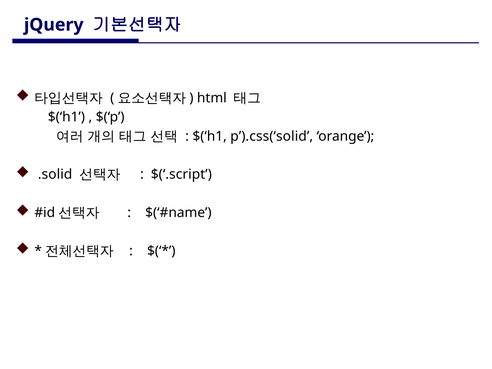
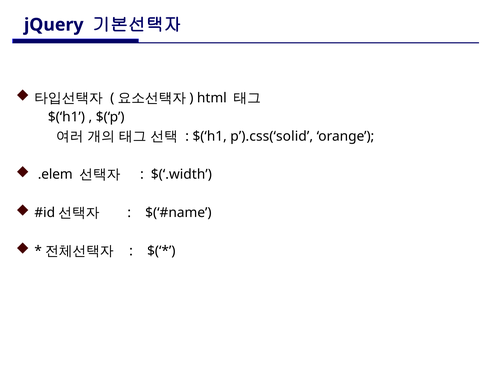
.solid: .solid -> .elem
$(‘.script: $(‘.script -> $(‘.width
